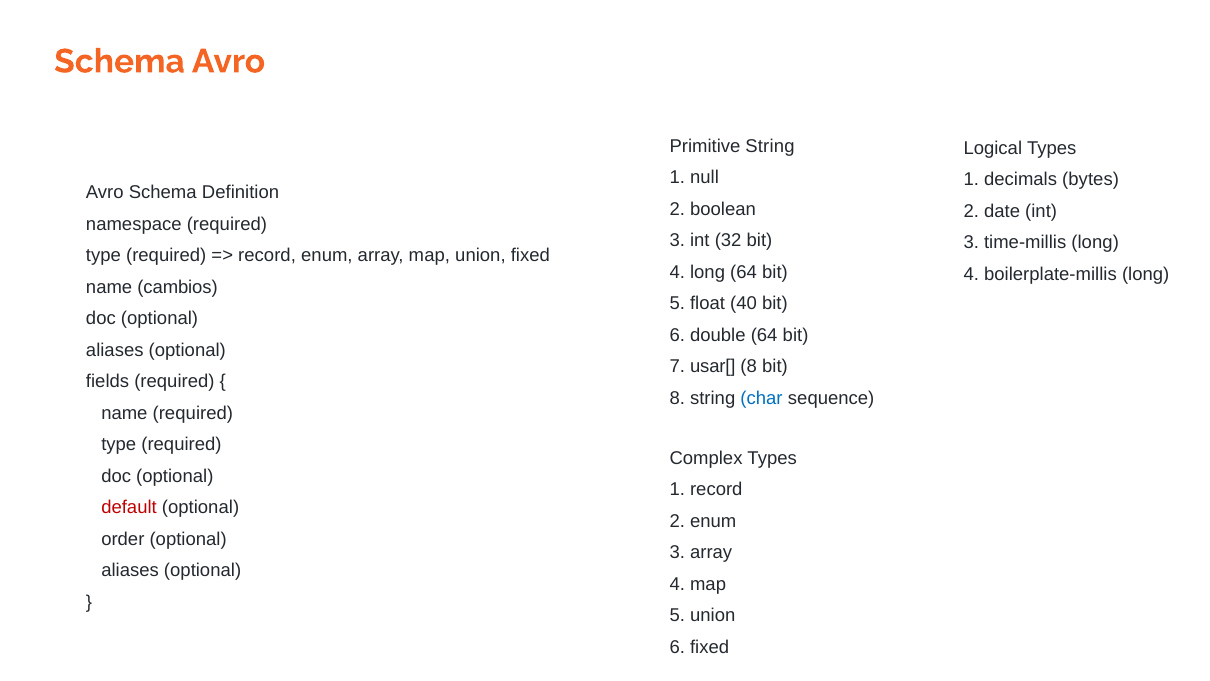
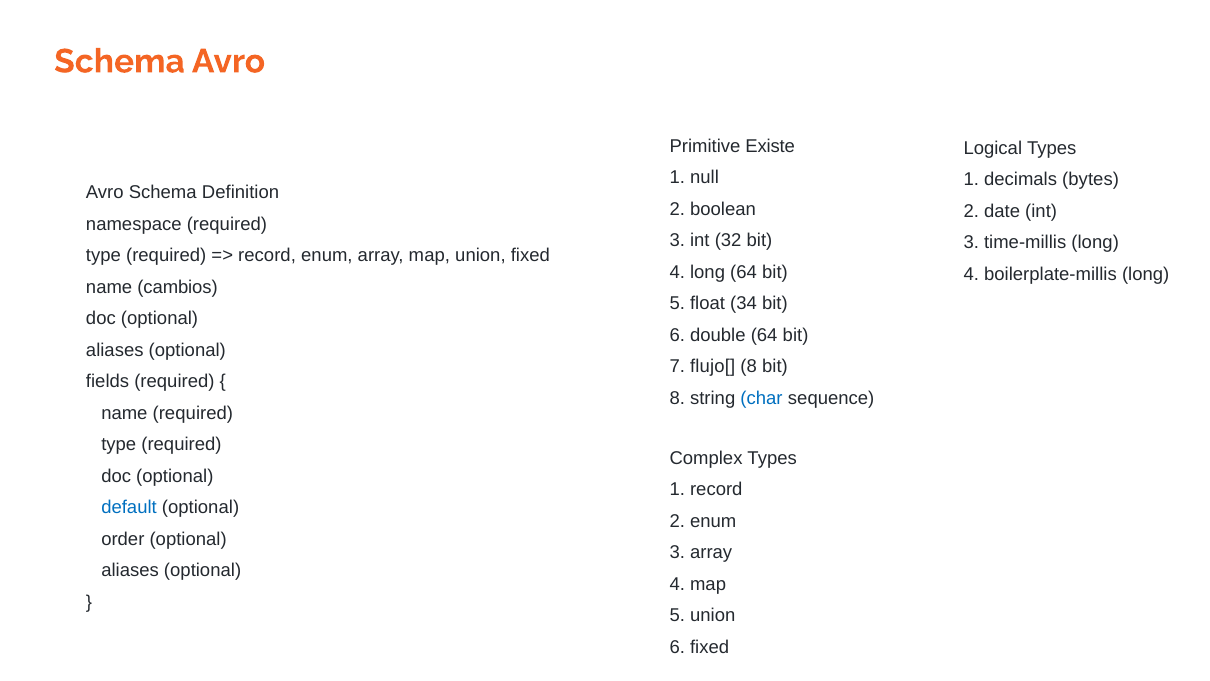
Primitive String: String -> Existe
40: 40 -> 34
usar[: usar[ -> flujo[
default colour: red -> blue
